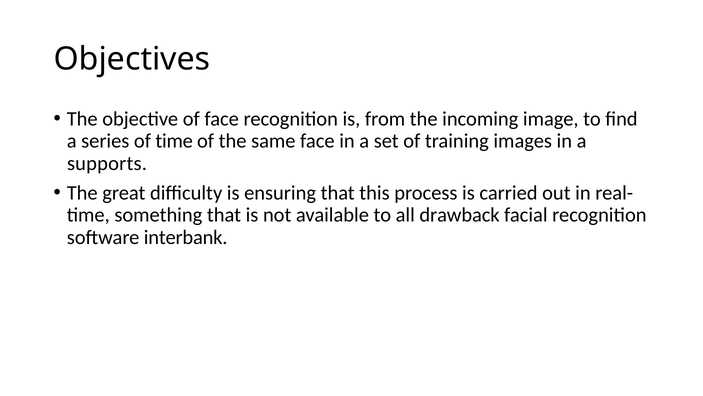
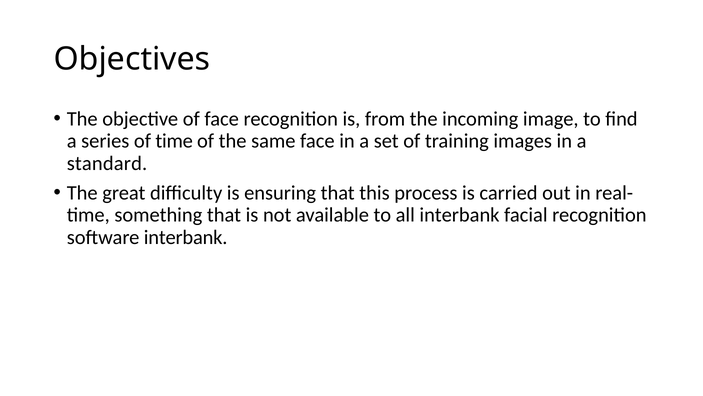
supports: supports -> standard
all drawback: drawback -> interbank
